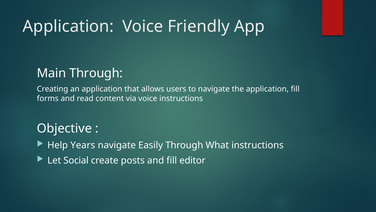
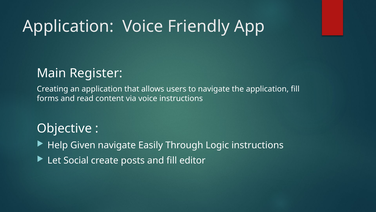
Main Through: Through -> Register
Years: Years -> Given
What: What -> Logic
